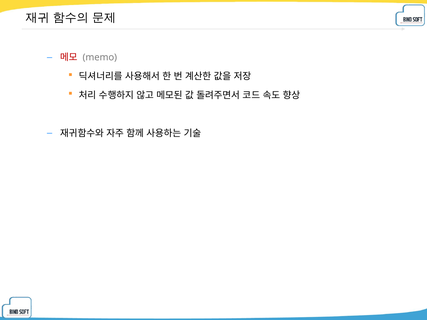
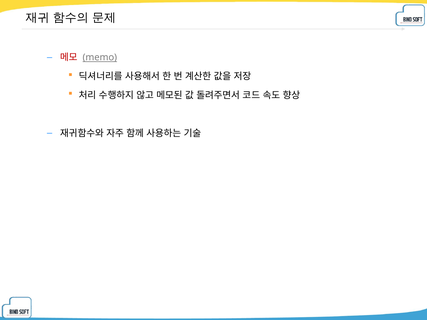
memo underline: none -> present
